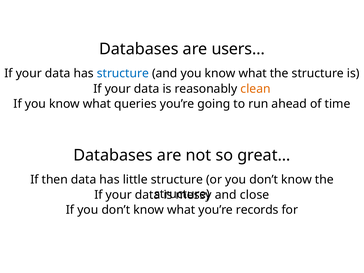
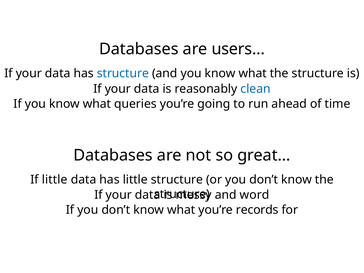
clean colour: orange -> blue
If then: then -> little
close: close -> word
